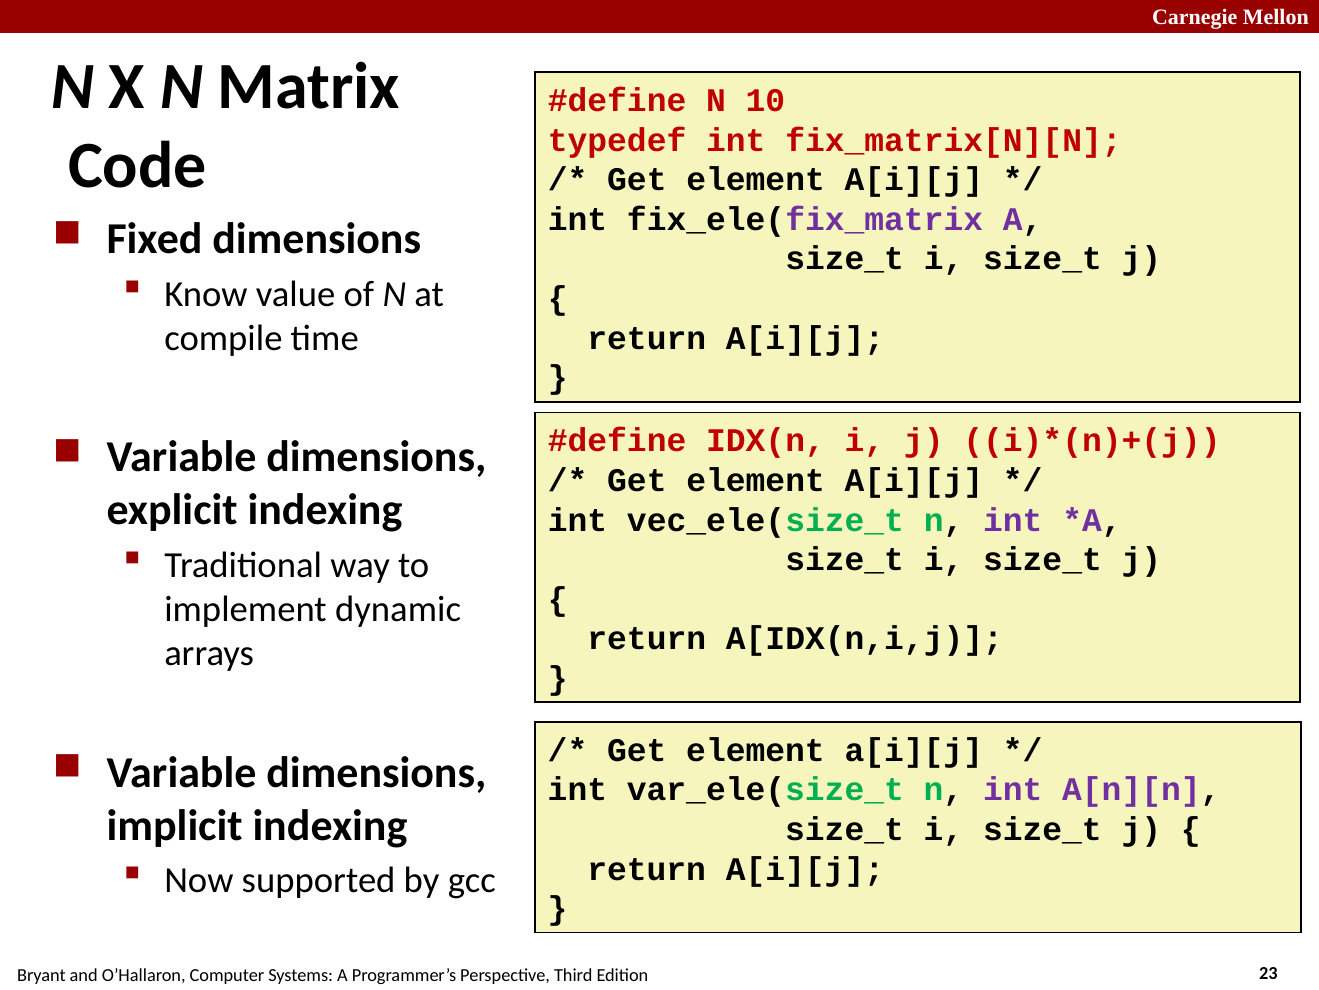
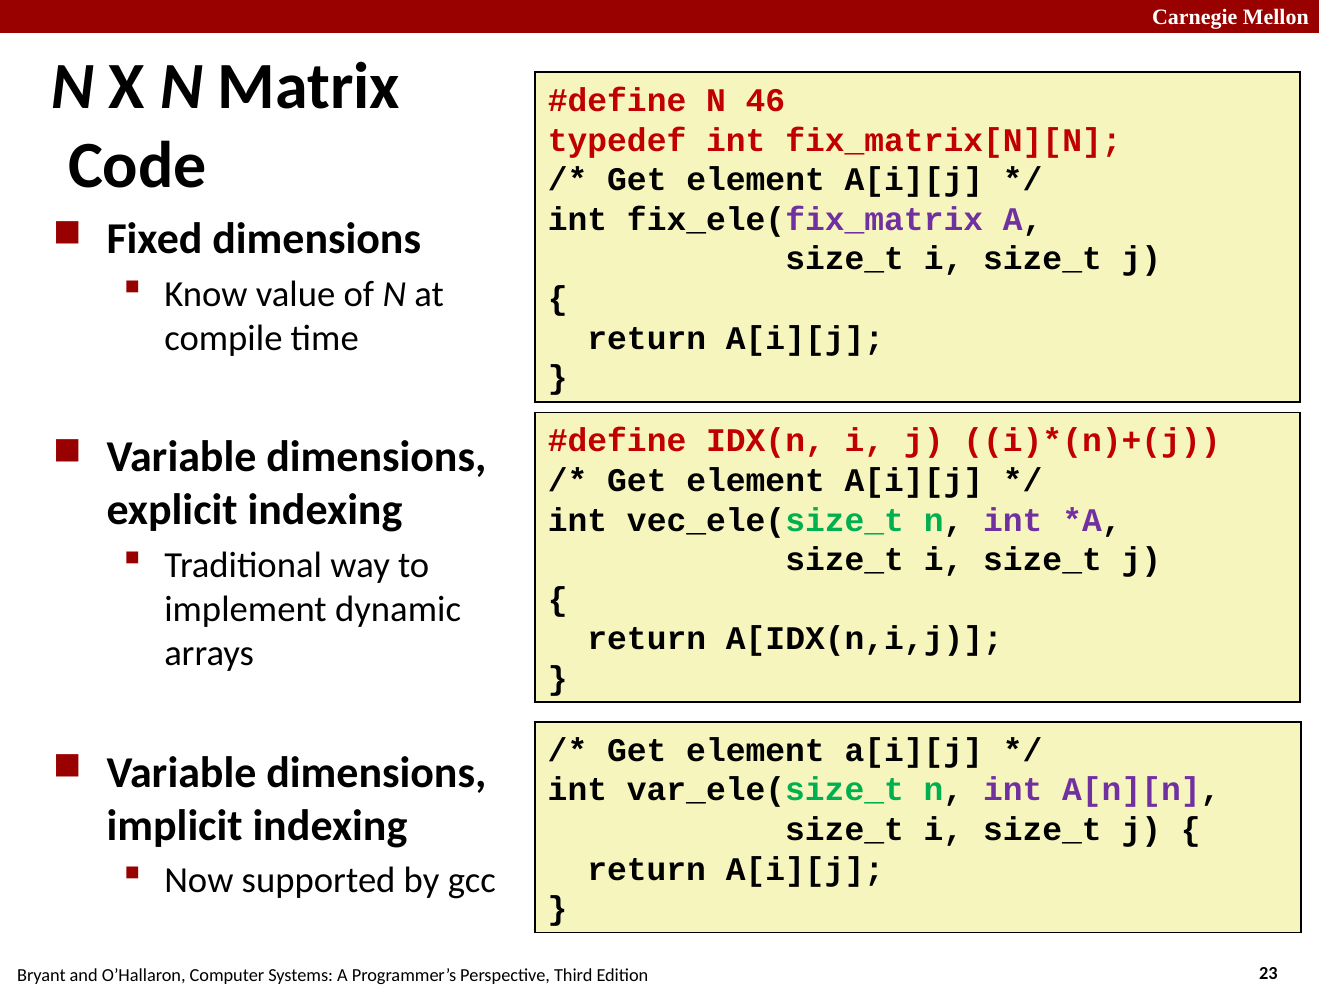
10: 10 -> 46
